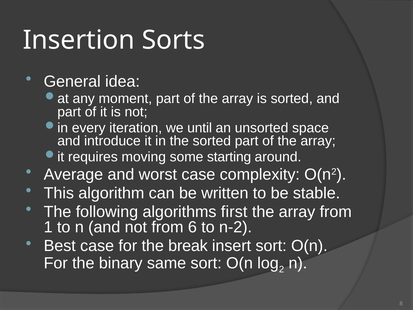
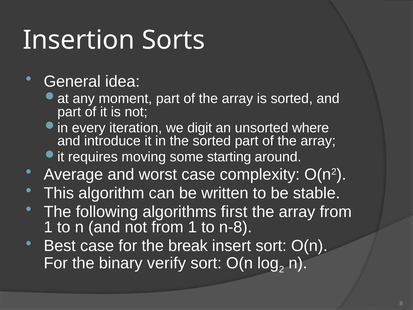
until: until -> digit
space: space -> where
not from 6: 6 -> 1
n-2: n-2 -> n-8
same: same -> verify
